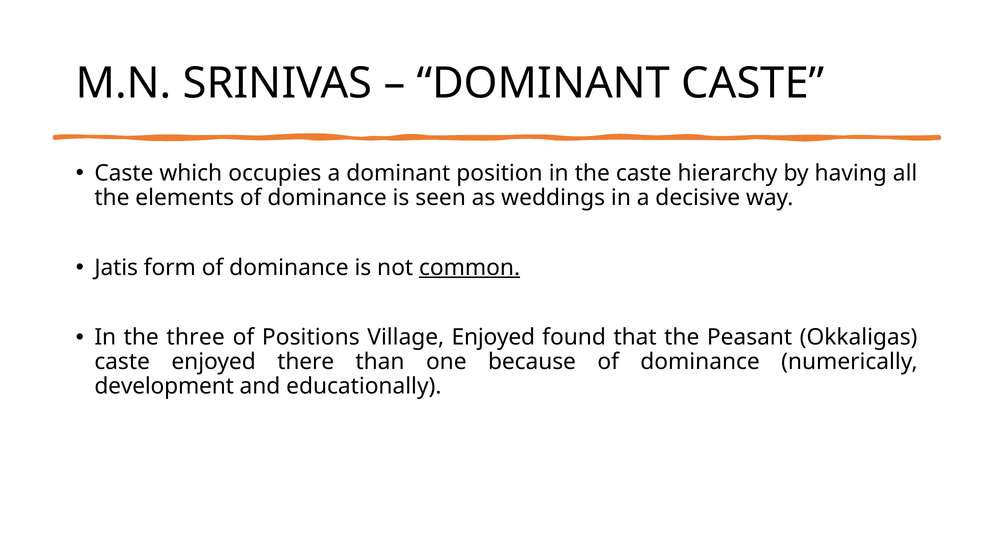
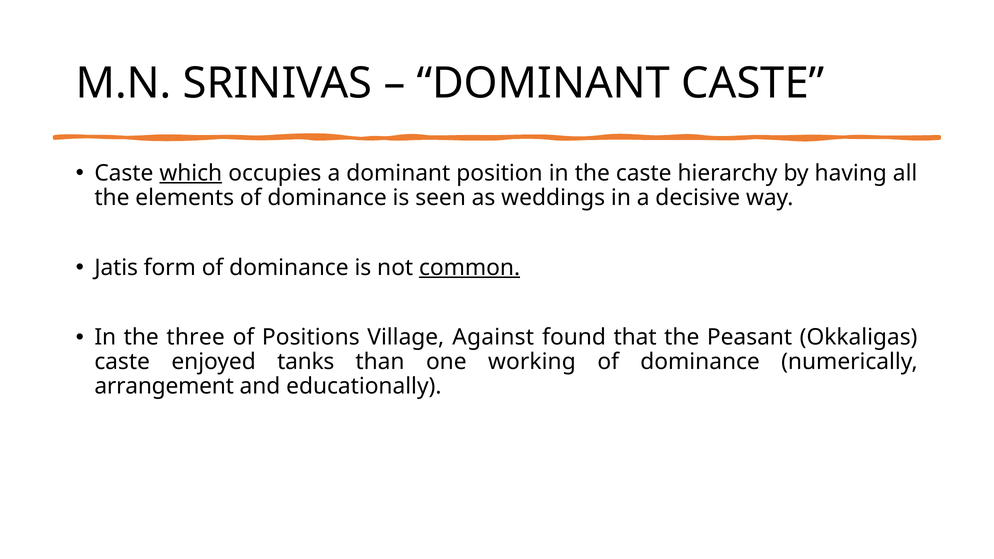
which underline: none -> present
Village Enjoyed: Enjoyed -> Against
there: there -> tanks
because: because -> working
development: development -> arrangement
